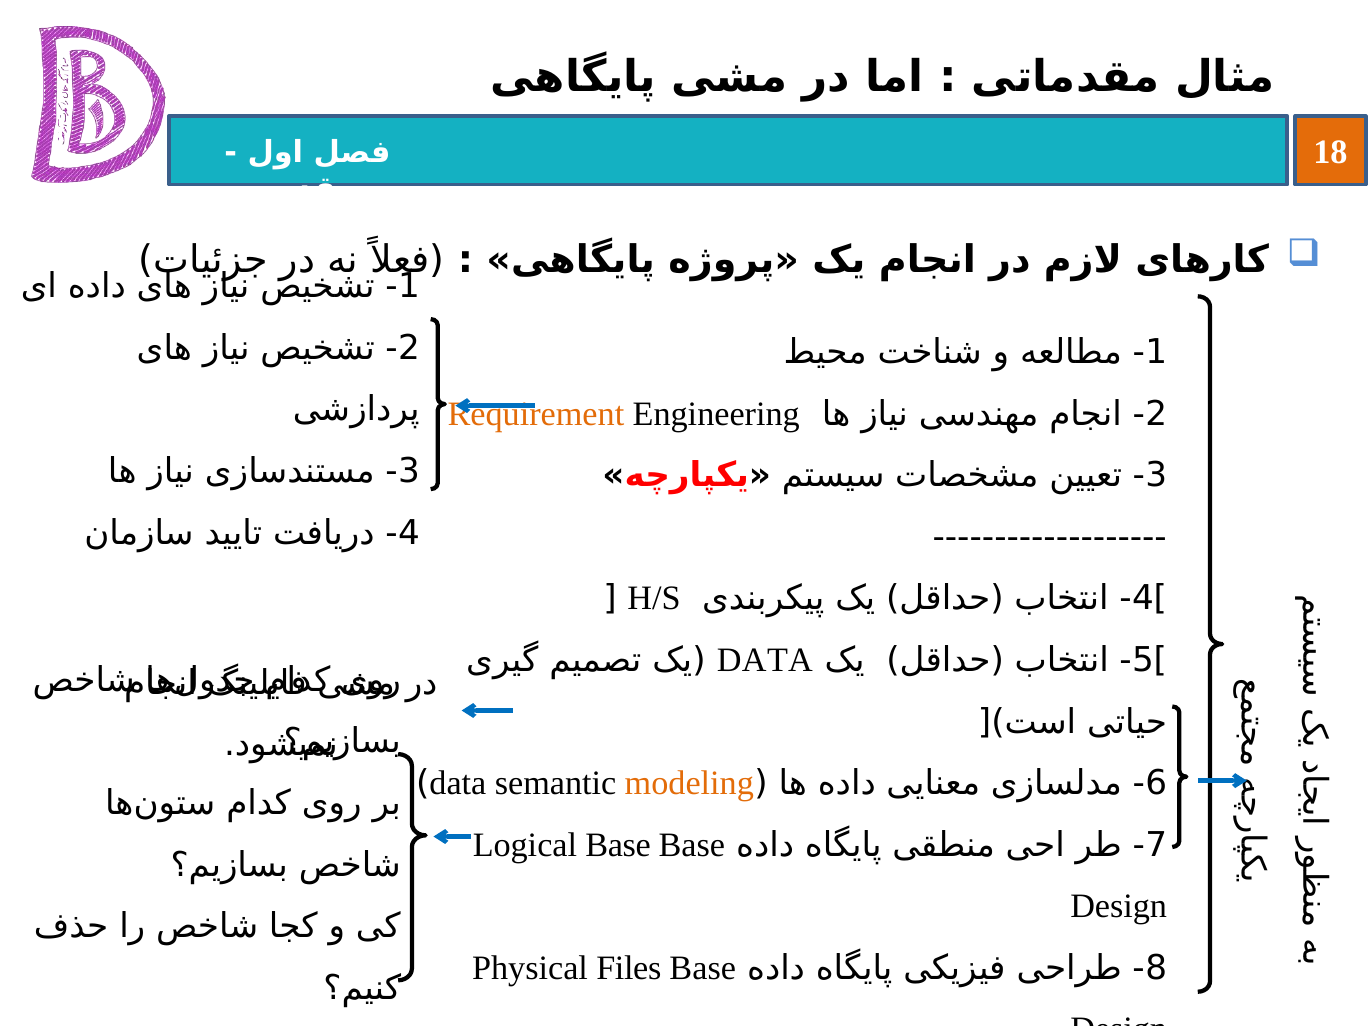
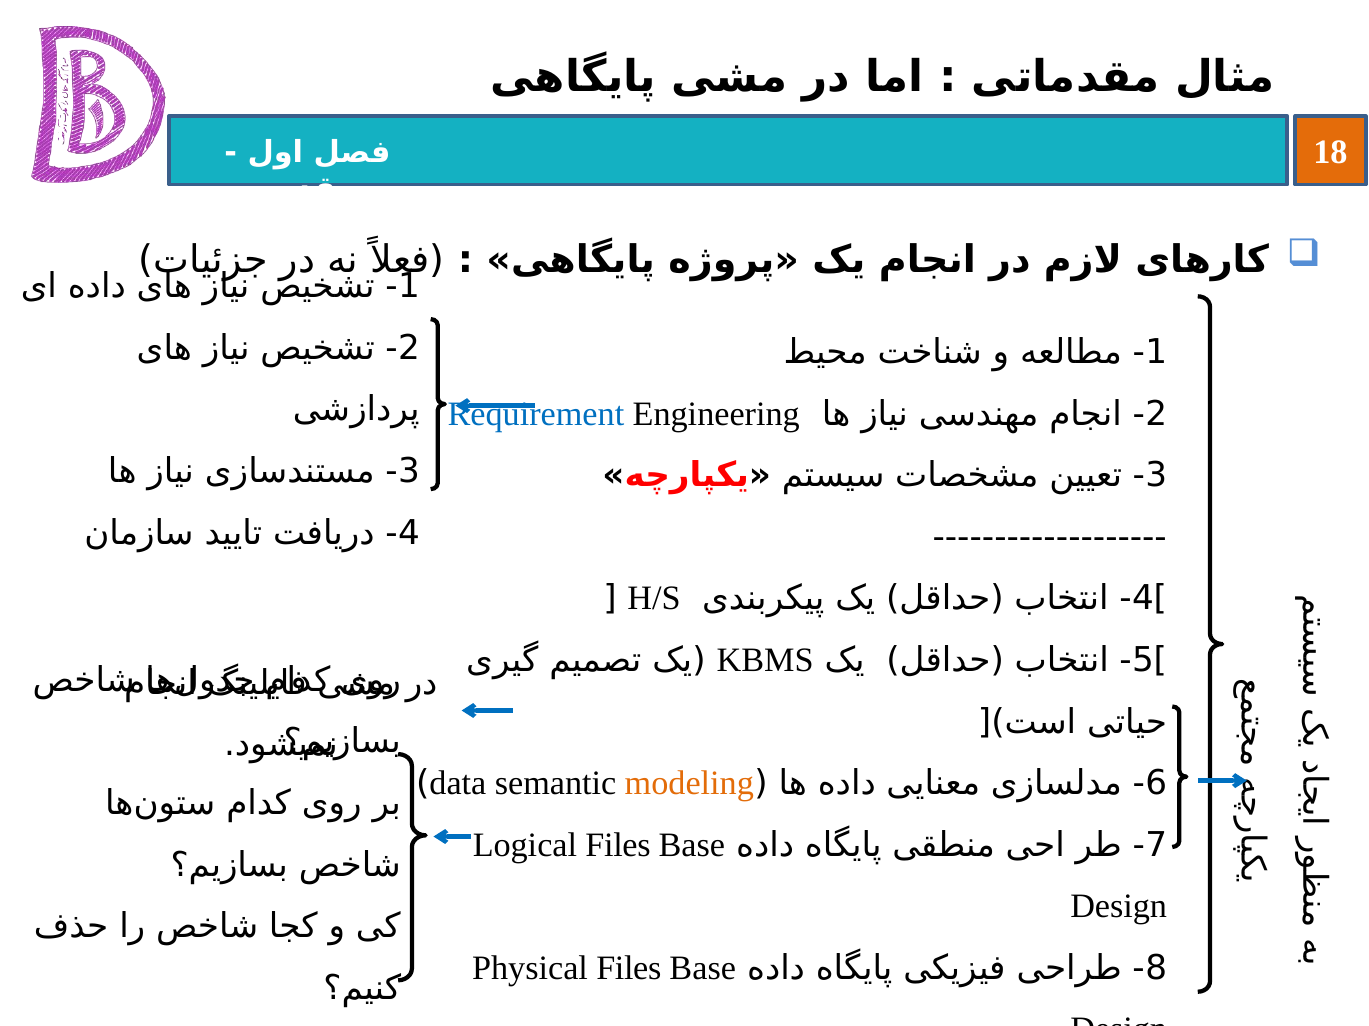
Requirement colour: orange -> blue
DATA at (765, 661): DATA -> KBMS
Logical Base: Base -> Files
